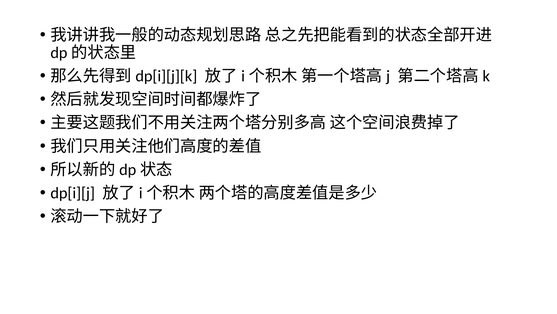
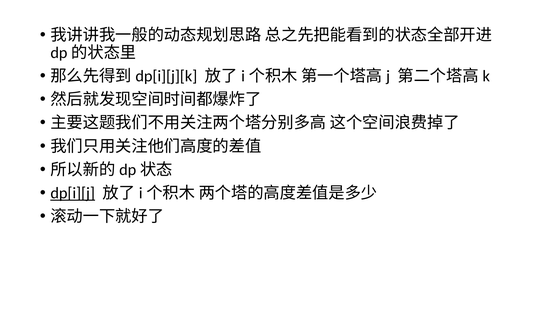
dp[i][j underline: none -> present
